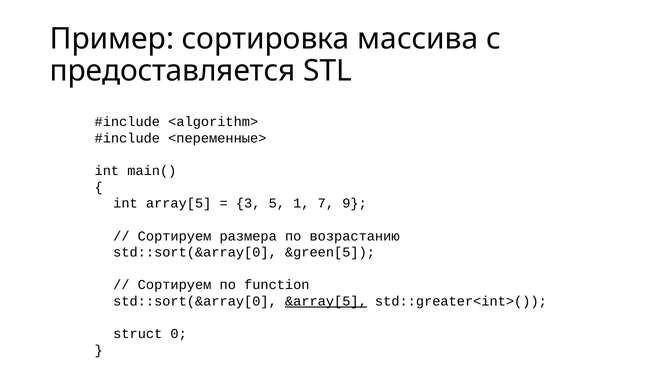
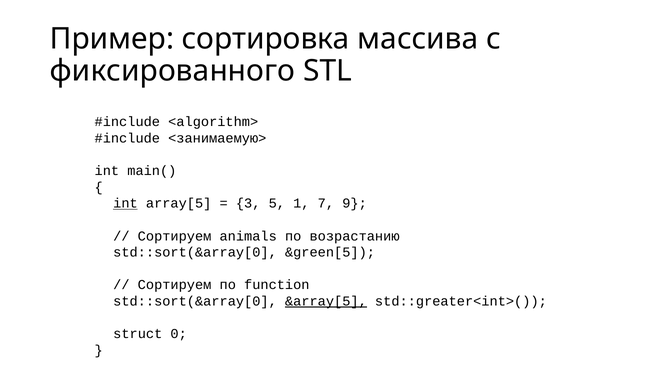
предоставляется: предоставляется -> фиксированного
<переменные>: <переменные> -> <занимаемую>
int at (125, 204) underline: none -> present
размера: размера -> animals
